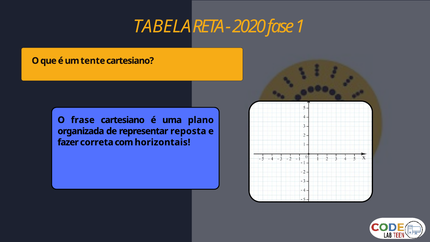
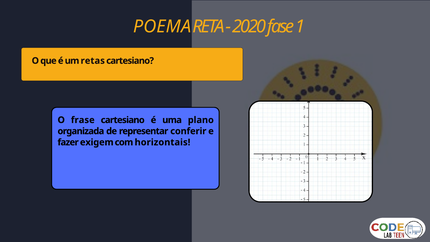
TABELA: TABELA -> POEMA
tente: tente -> retas
reposta: reposta -> conferir
correta: correta -> exigem
